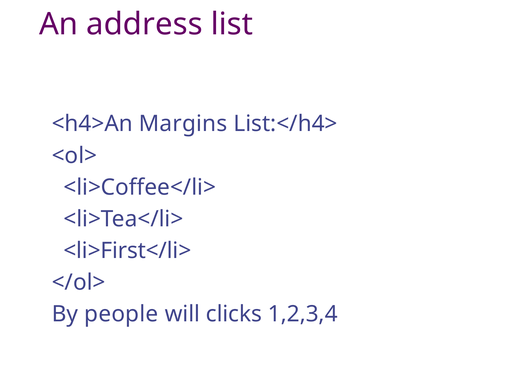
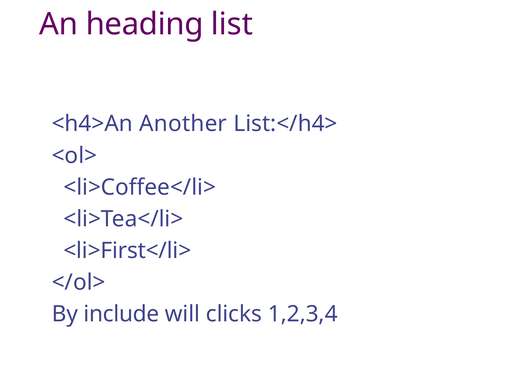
address: address -> heading
Margins: Margins -> Another
people: people -> include
